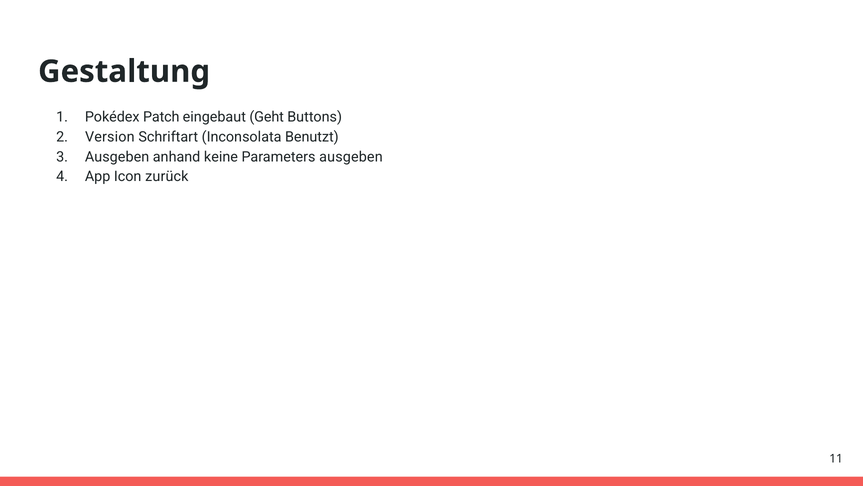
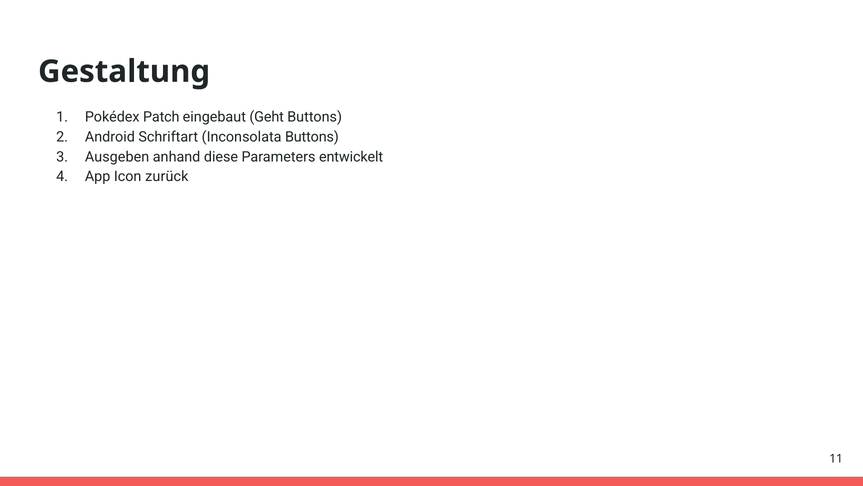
Version: Version -> Android
Inconsolata Benutzt: Benutzt -> Buttons
keine: keine -> diese
Parameters ausgeben: ausgeben -> entwickelt
